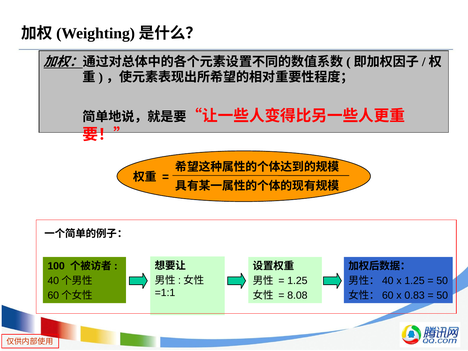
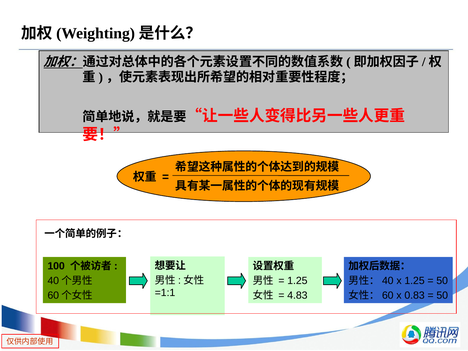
8.08: 8.08 -> 4.83
